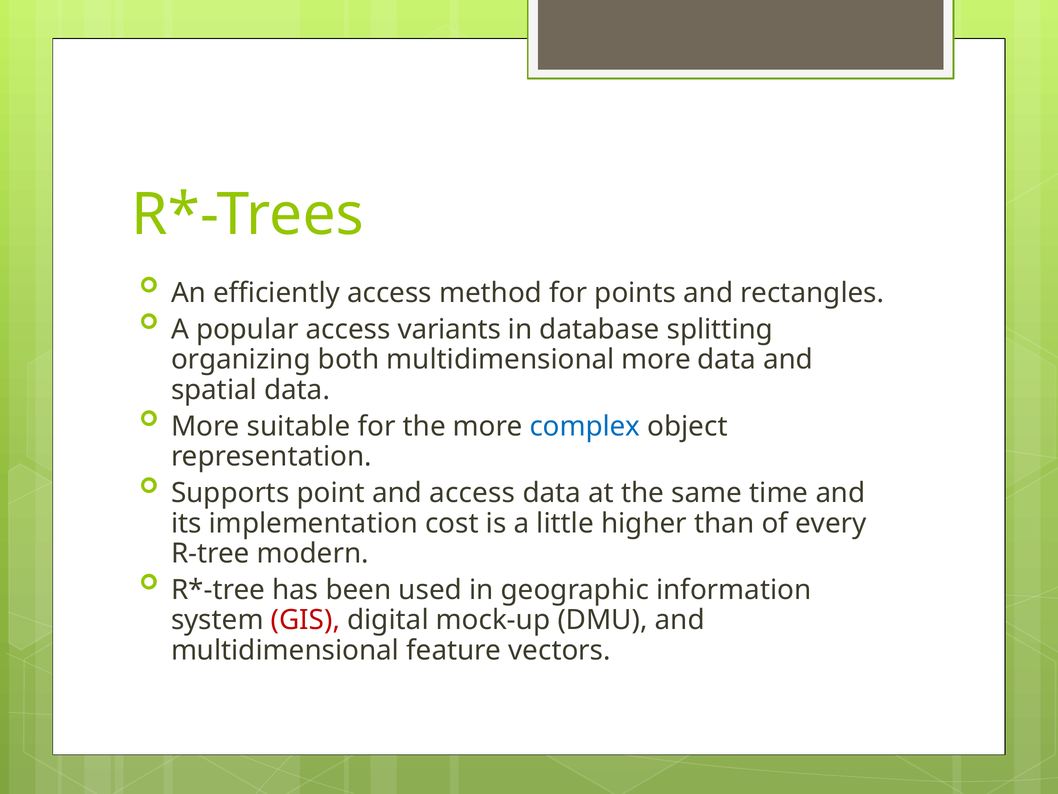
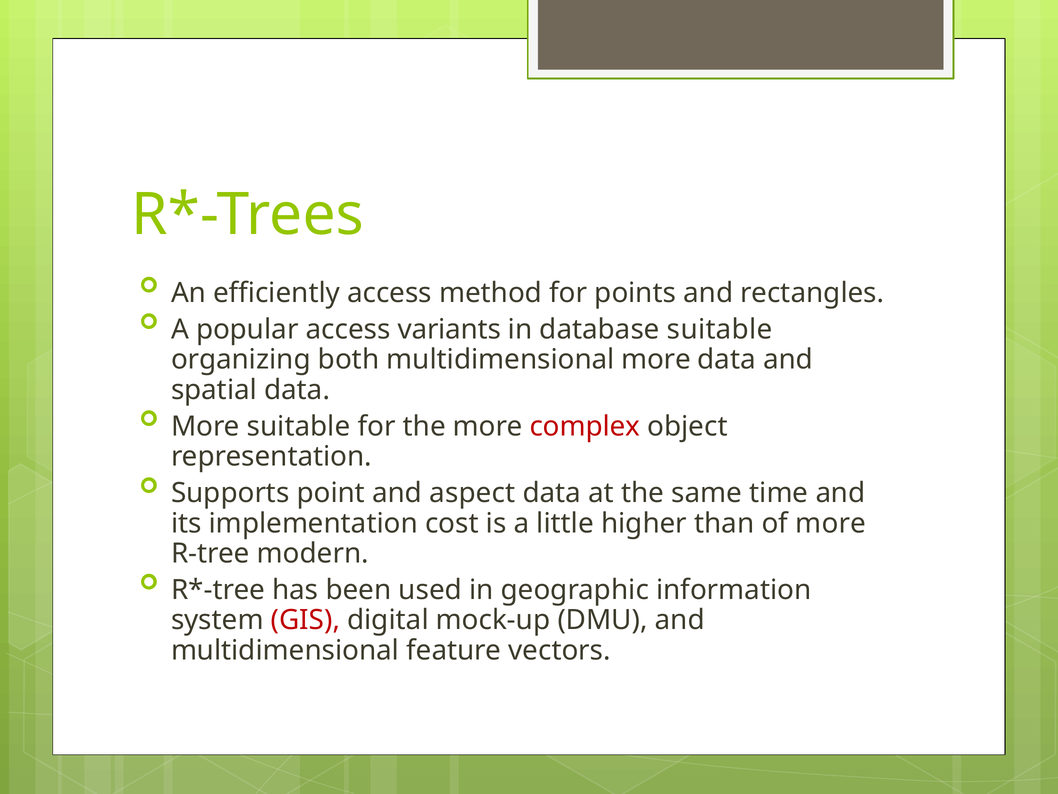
database splitting: splitting -> suitable
complex colour: blue -> red
and access: access -> aspect
of every: every -> more
